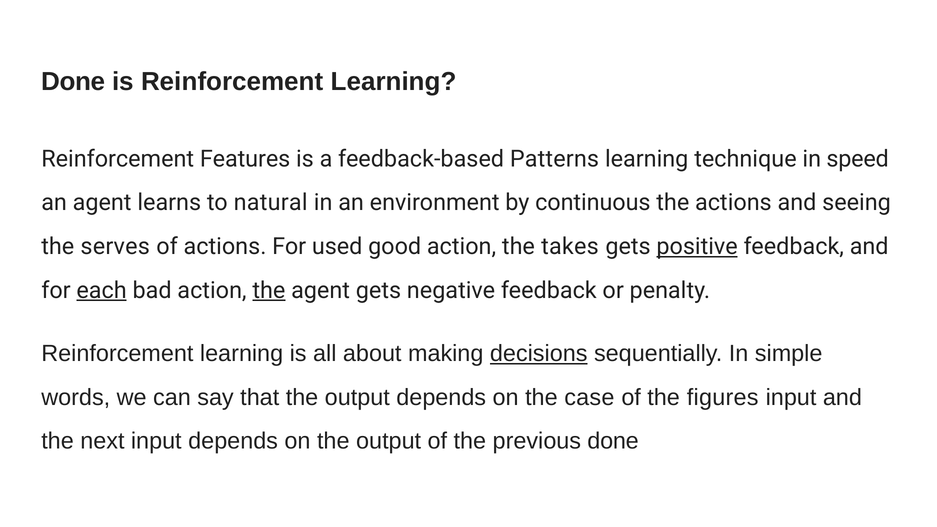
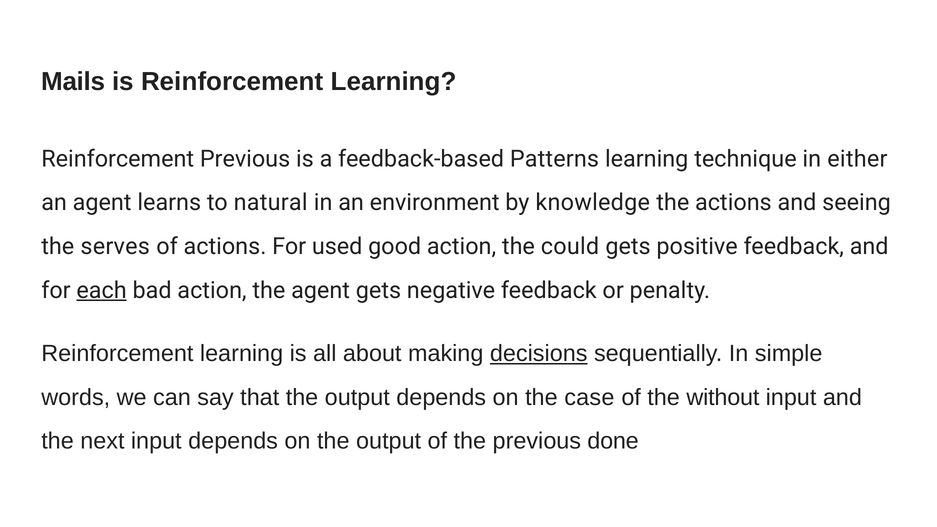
Done at (73, 82): Done -> Mails
Reinforcement Features: Features -> Previous
speed: speed -> either
continuous: continuous -> knowledge
takes: takes -> could
positive underline: present -> none
the at (269, 290) underline: present -> none
figures: figures -> without
